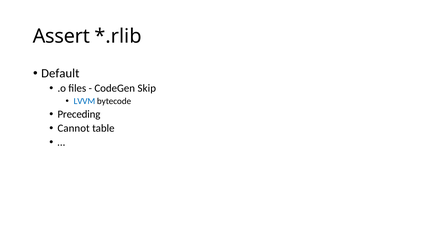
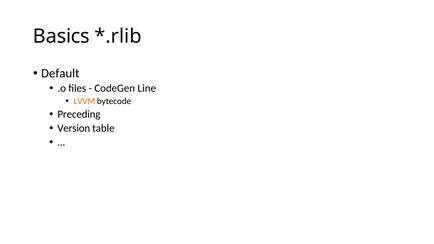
Assert: Assert -> Basics
Skip: Skip -> Line
LVVM colour: blue -> orange
Cannot: Cannot -> Version
